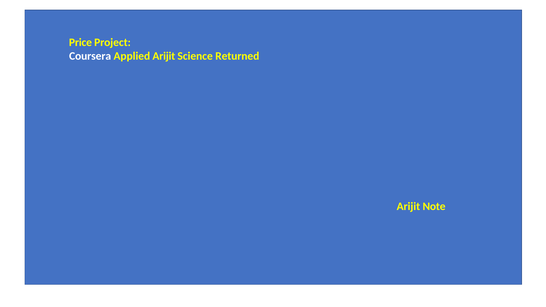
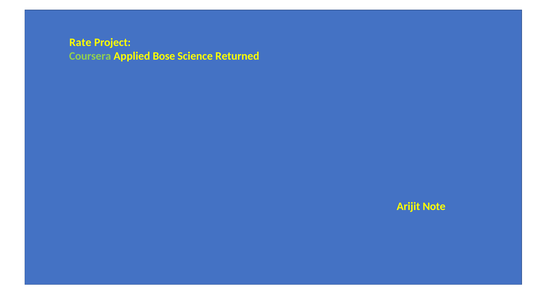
Price: Price -> Rate
Coursera colour: white -> light green
Applied Arijit: Arijit -> Bose
